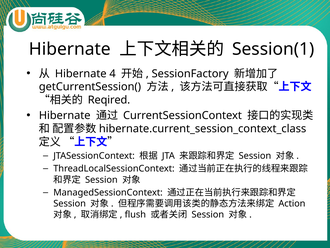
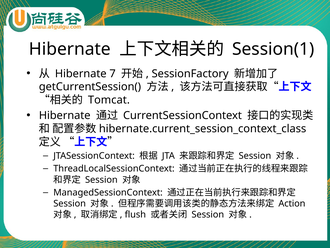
4: 4 -> 7
Reqired: Reqired -> Tomcat
